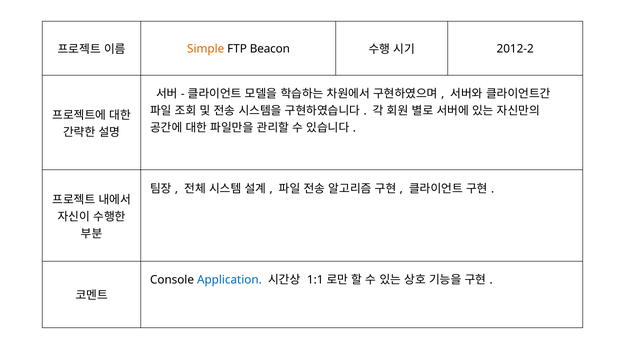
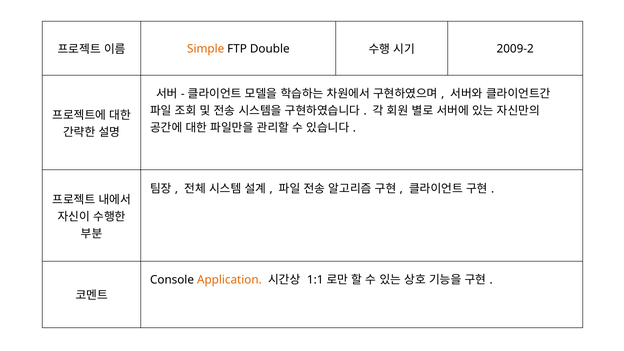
Beacon: Beacon -> Double
2012-2: 2012-2 -> 2009-2
Application colour: blue -> orange
